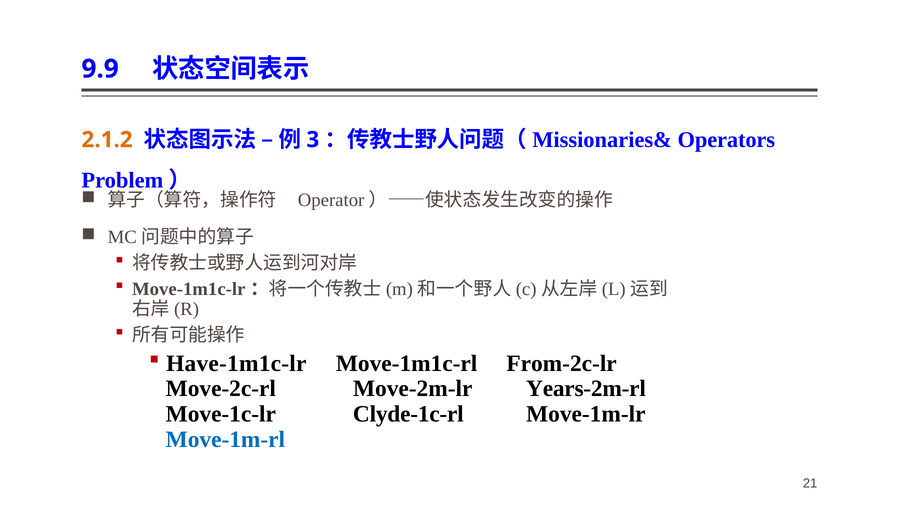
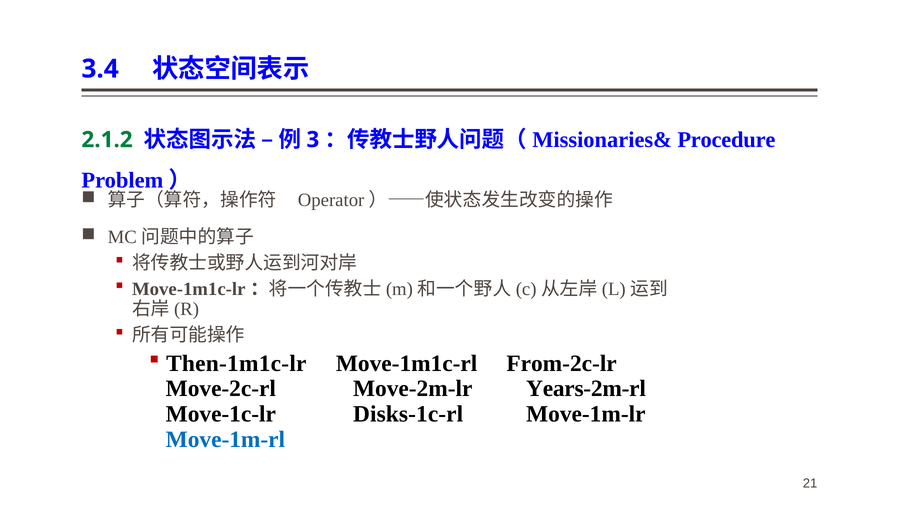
9.9: 9.9 -> 3.4
2.1.2 colour: orange -> green
Operators: Operators -> Procedure
Have-1m1c-lr: Have-1m1c-lr -> Then-1m1c-lr
Clyde-1c-rl: Clyde-1c-rl -> Disks-1c-rl
